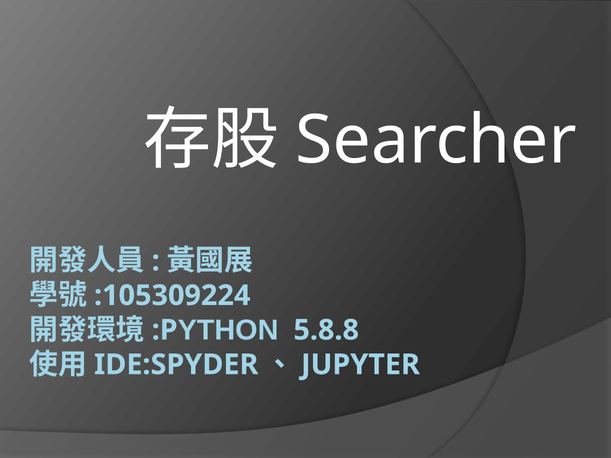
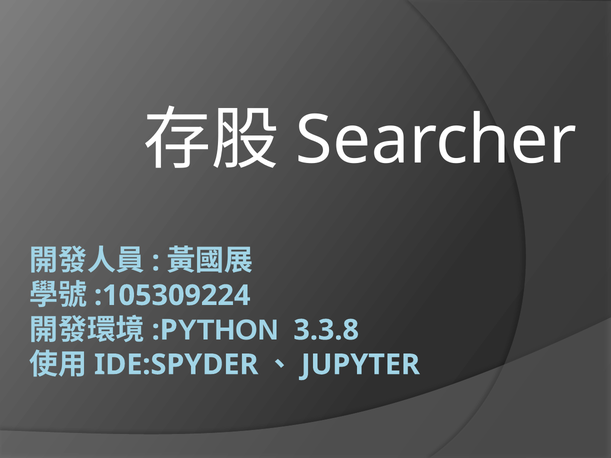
5.8.8: 5.8.8 -> 3.3.8
